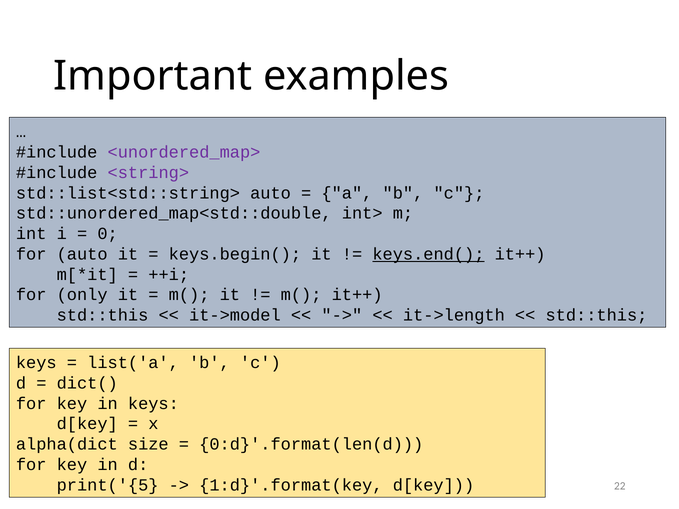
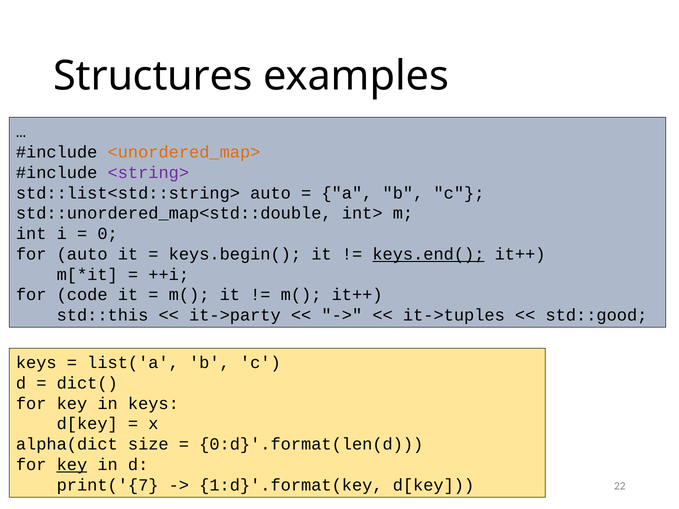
Important: Important -> Structures
<unordered_map> colour: purple -> orange
only: only -> code
it->model: it->model -> it->party
it->length: it->length -> it->tuples
std::this at (596, 315): std::this -> std::good
key at (72, 465) underline: none -> present
print('{5: print('{5 -> print('{7
